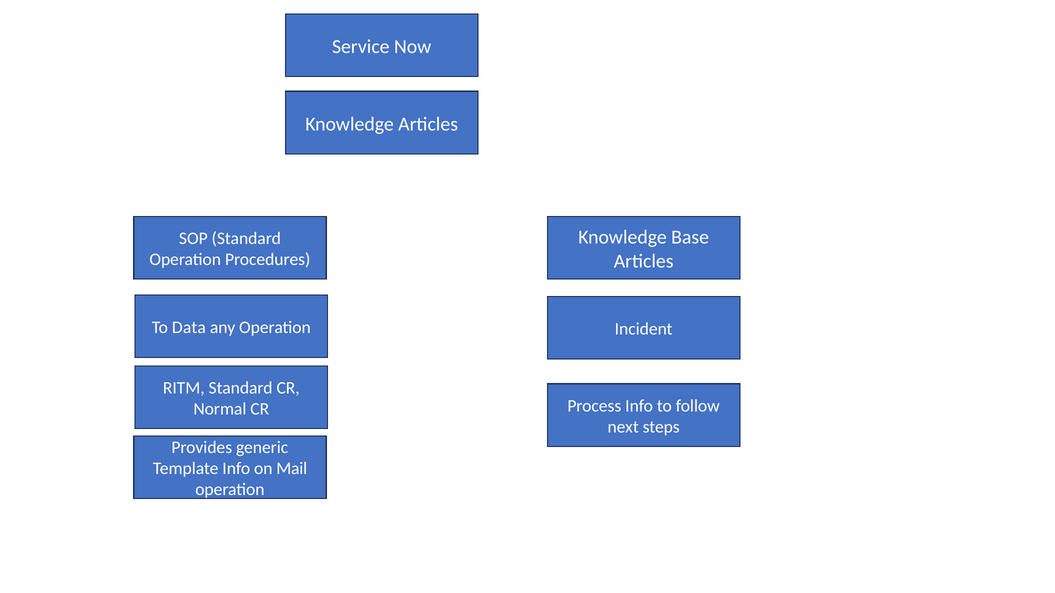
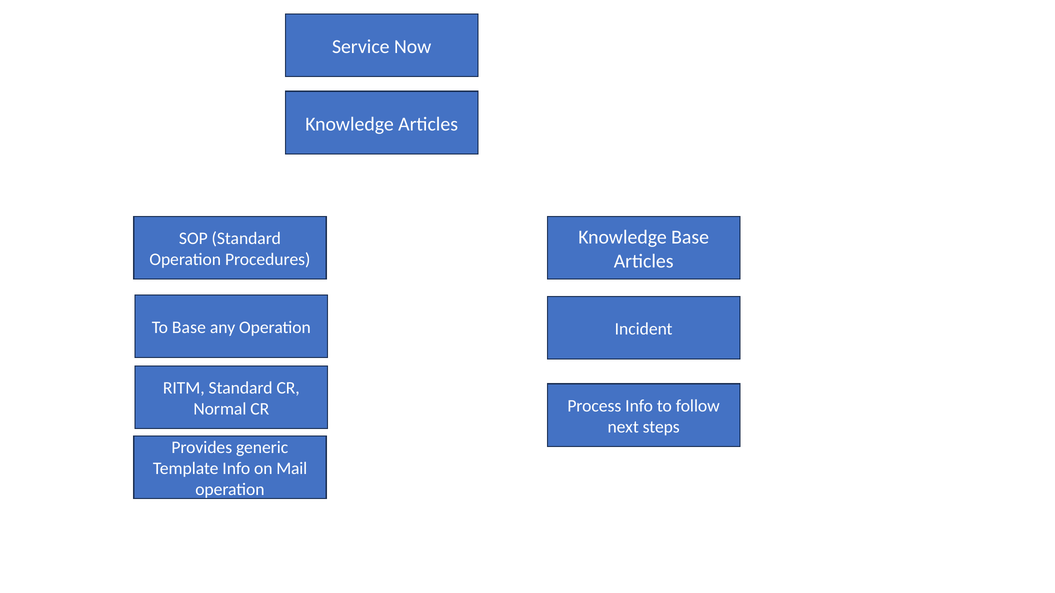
To Data: Data -> Base
